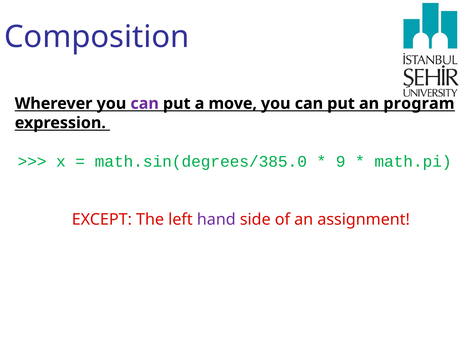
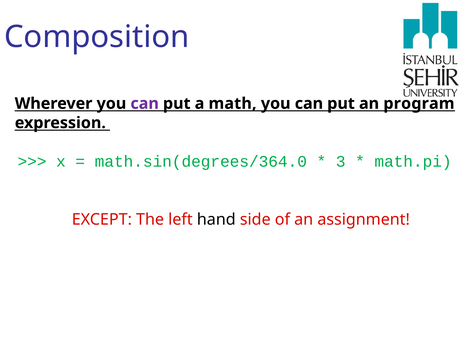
move: move -> math
math.sin(degrees/385.0: math.sin(degrees/385.0 -> math.sin(degrees/364.0
9: 9 -> 3
hand colour: purple -> black
